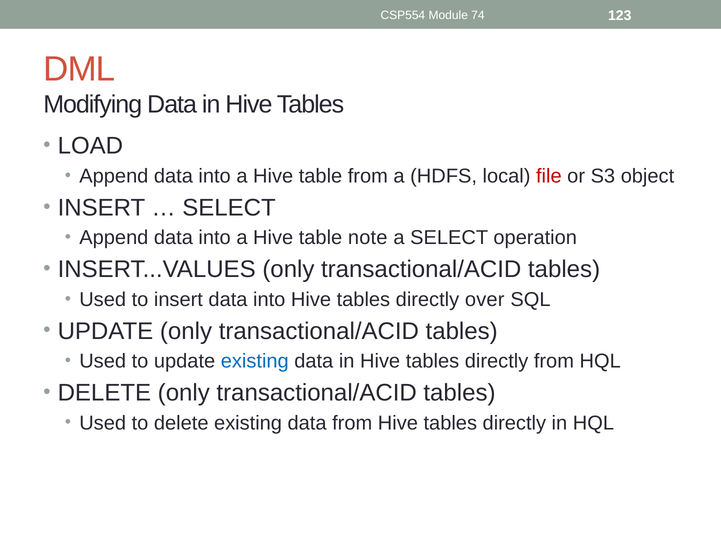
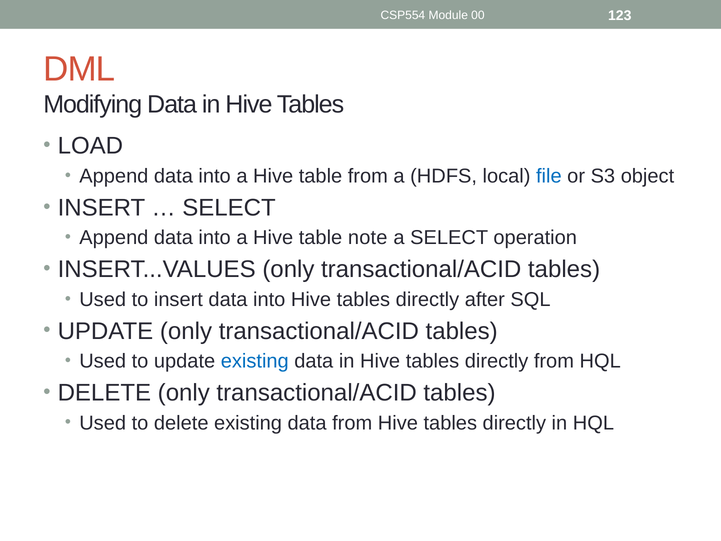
74: 74 -> 00
file colour: red -> blue
over: over -> after
